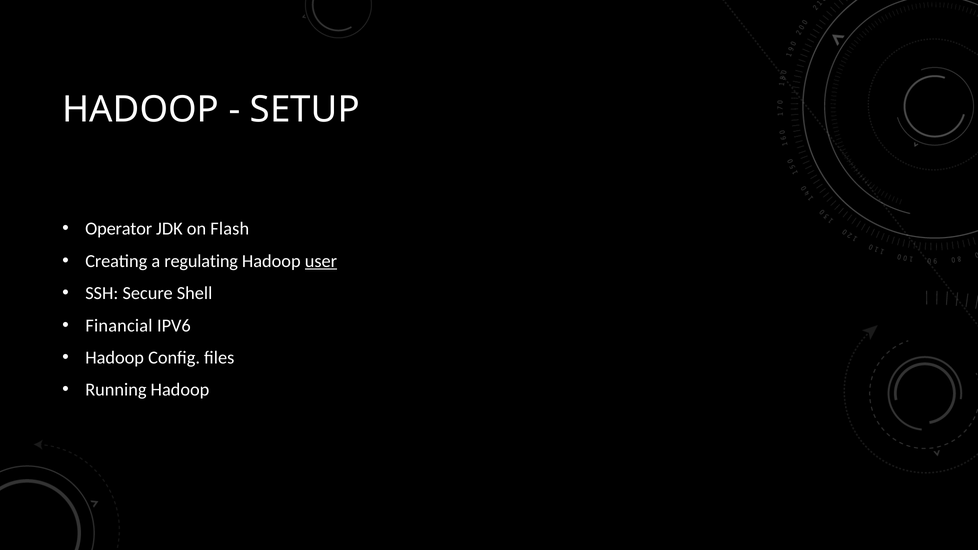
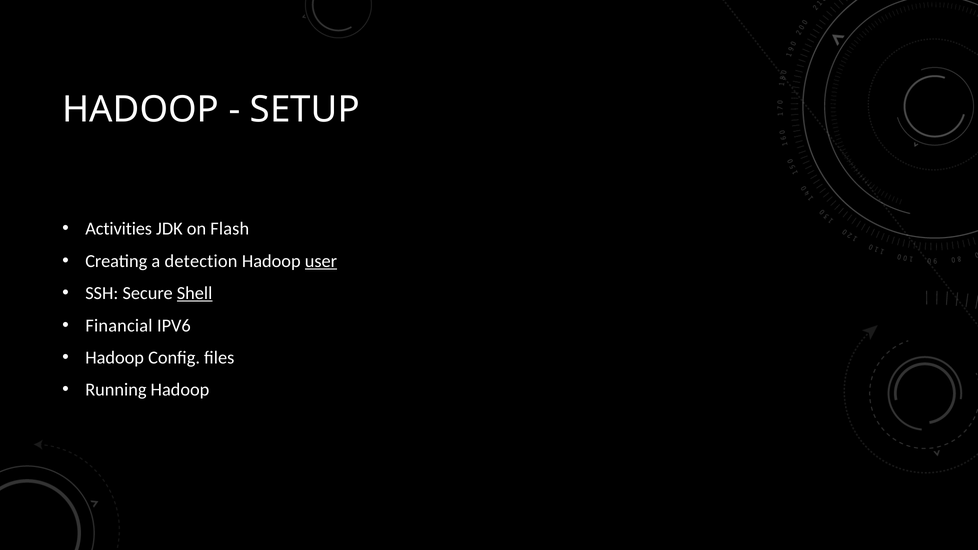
Operator: Operator -> Activities
regulating: regulating -> detection
Shell underline: none -> present
